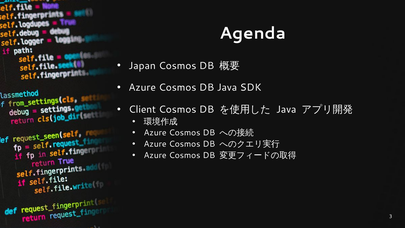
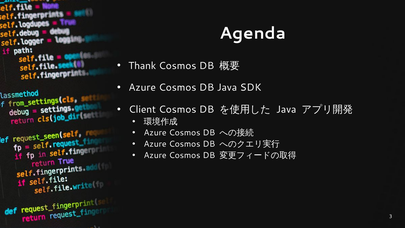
Japan: Japan -> Thank
